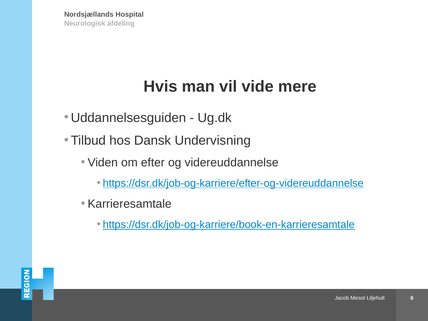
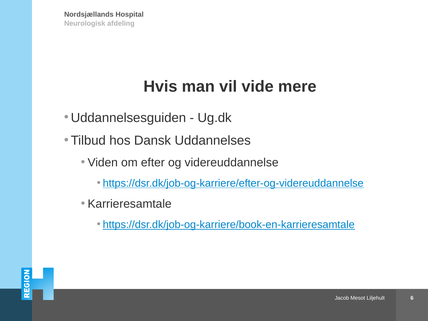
Undervisning: Undervisning -> Uddannelses
